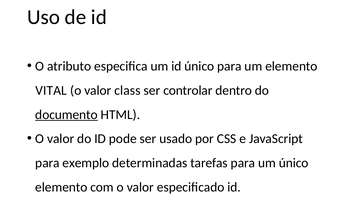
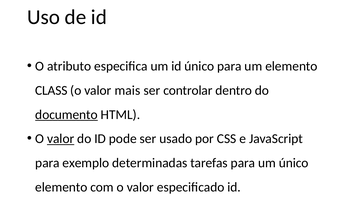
VITAL: VITAL -> CLASS
class: class -> mais
valor at (61, 139) underline: none -> present
